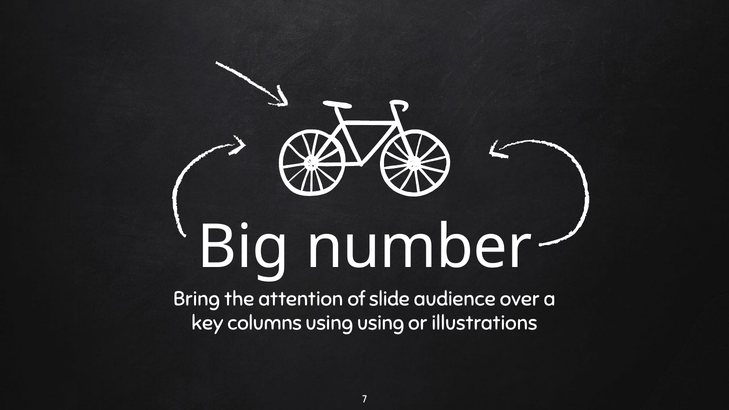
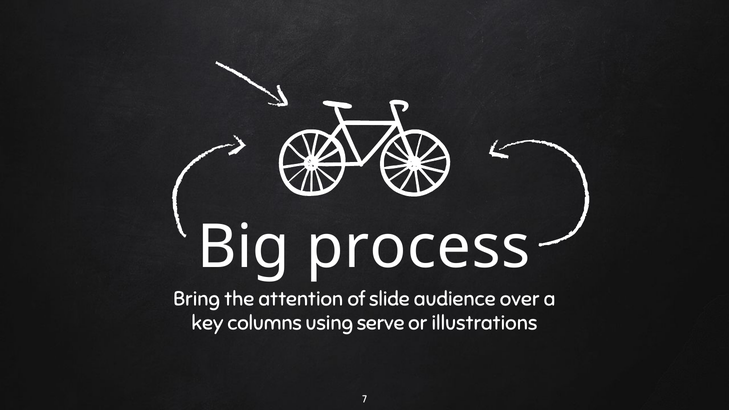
number: number -> process
using using: using -> serve
